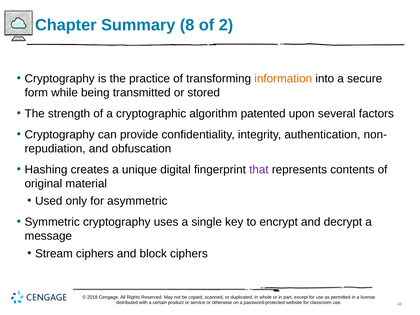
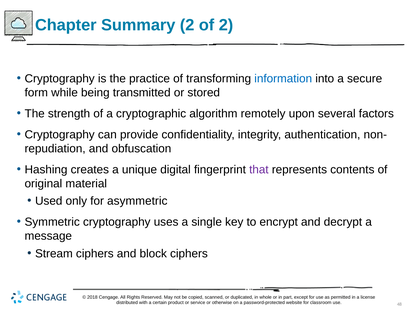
Summary 8: 8 -> 2
information colour: orange -> blue
patented: patented -> remotely
